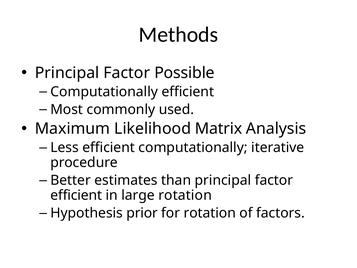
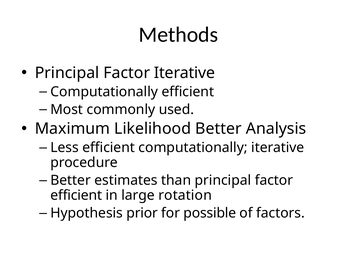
Factor Possible: Possible -> Iterative
Likelihood Matrix: Matrix -> Better
for rotation: rotation -> possible
